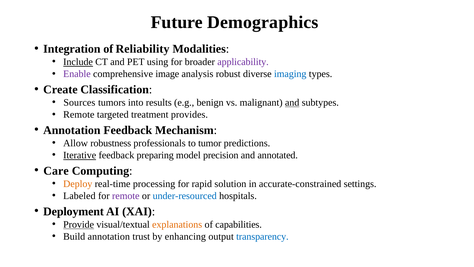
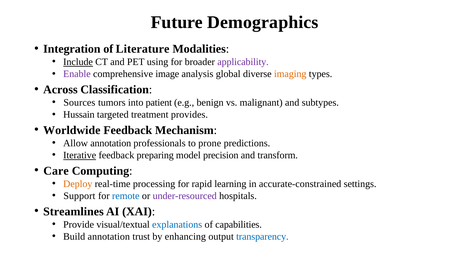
Reliability: Reliability -> Literature
robust: robust -> global
imaging colour: blue -> orange
Create: Create -> Across
results: results -> patient
and at (292, 102) underline: present -> none
Remote at (79, 115): Remote -> Hussain
Annotation at (72, 130): Annotation -> Worldwide
Allow robustness: robustness -> annotation
tumor: tumor -> prone
annotated: annotated -> transform
solution: solution -> learning
Labeled: Labeled -> Support
remote at (126, 196) colour: purple -> blue
under-resourced colour: blue -> purple
Deployment: Deployment -> Streamlines
Provide underline: present -> none
explanations colour: orange -> blue
